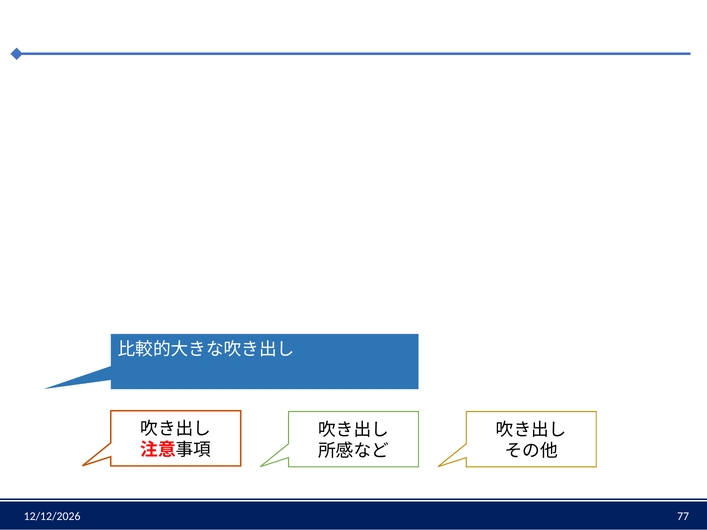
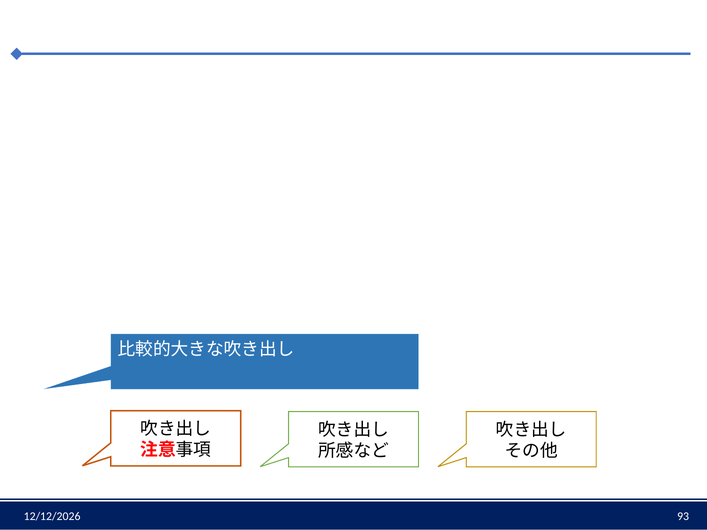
77: 77 -> 93
